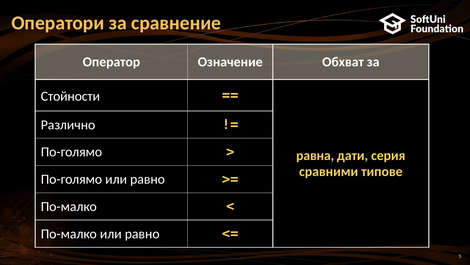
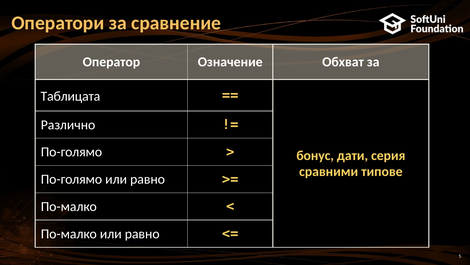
Стойности: Стойности -> Таблицата
равна: равна -> бонус
